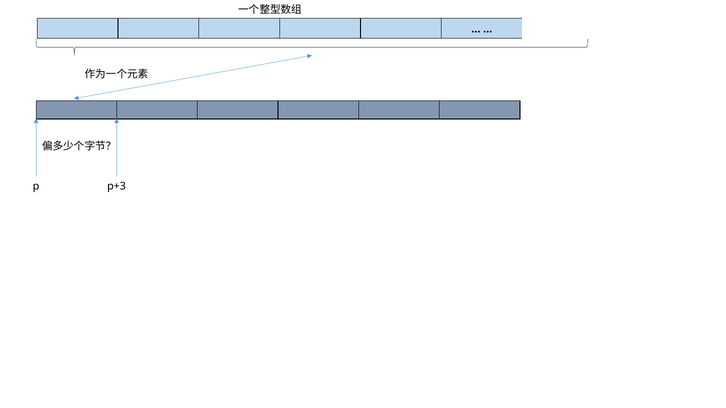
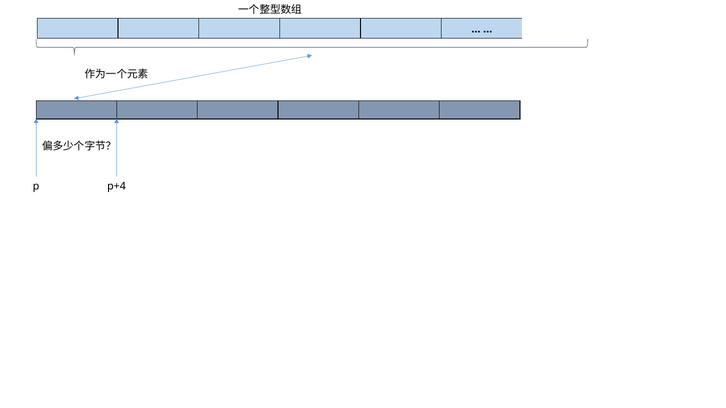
p+3: p+3 -> p+4
